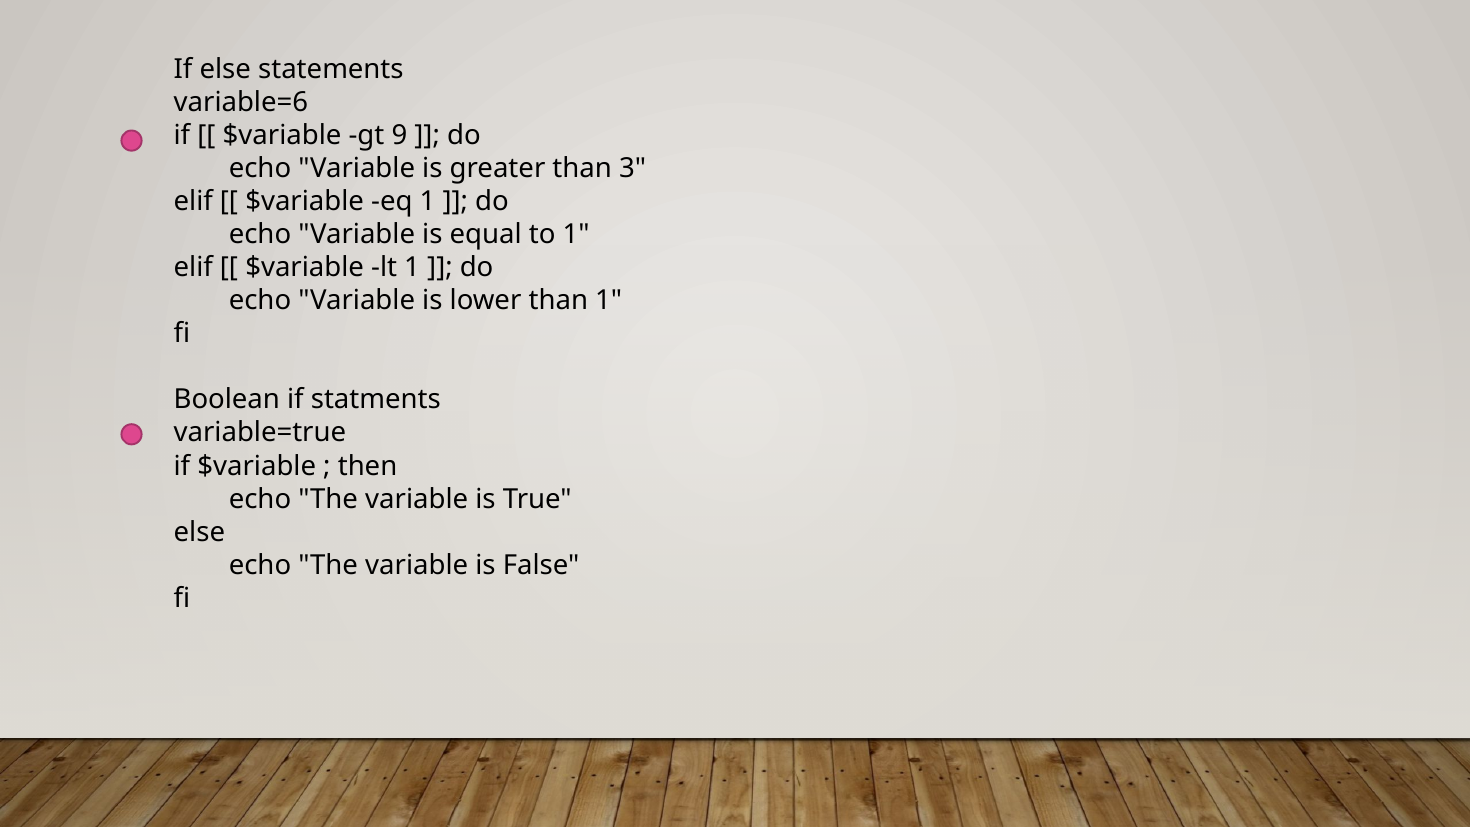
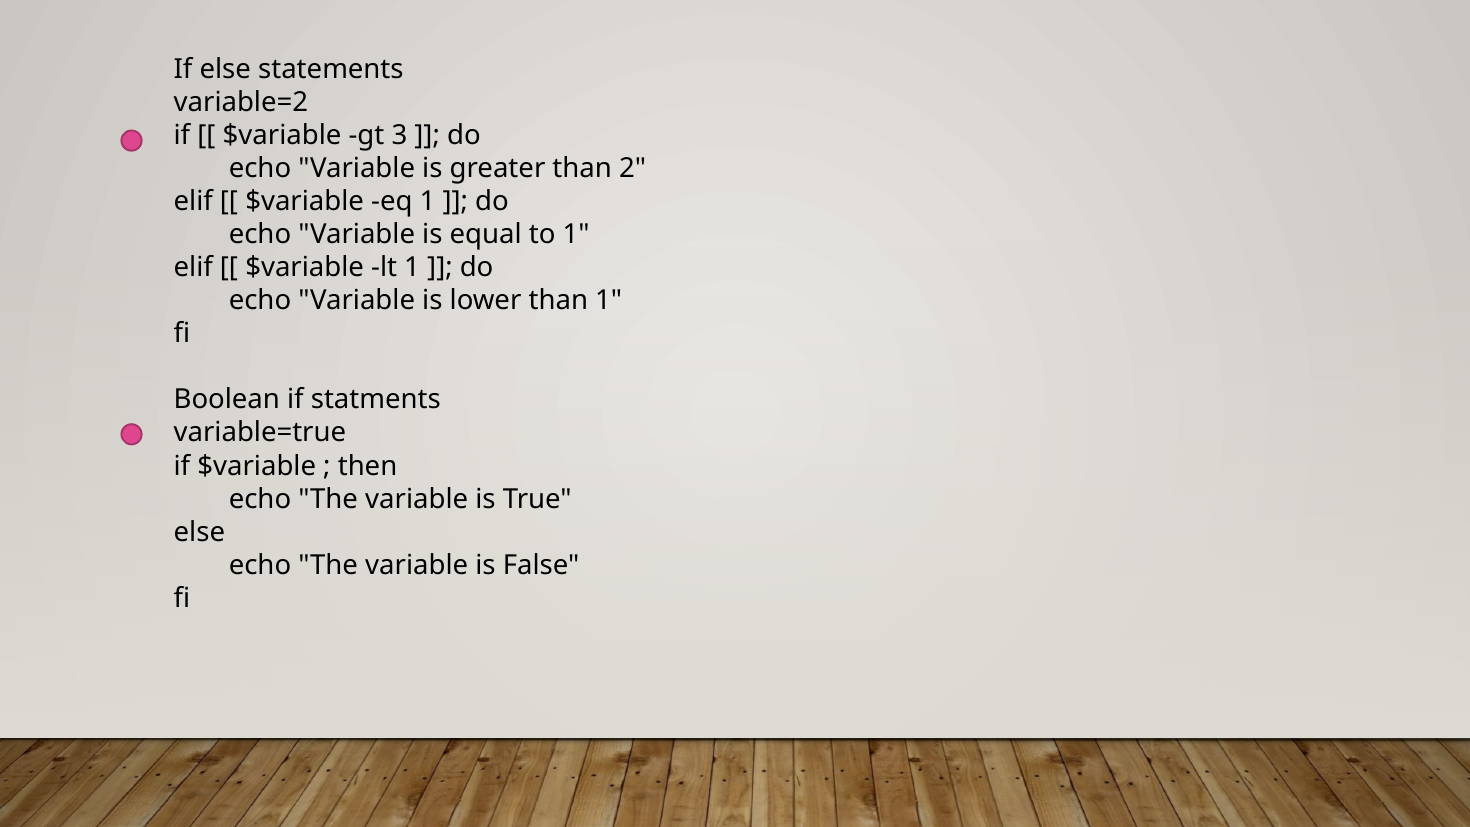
variable=6: variable=6 -> variable=2
9: 9 -> 3
3: 3 -> 2
